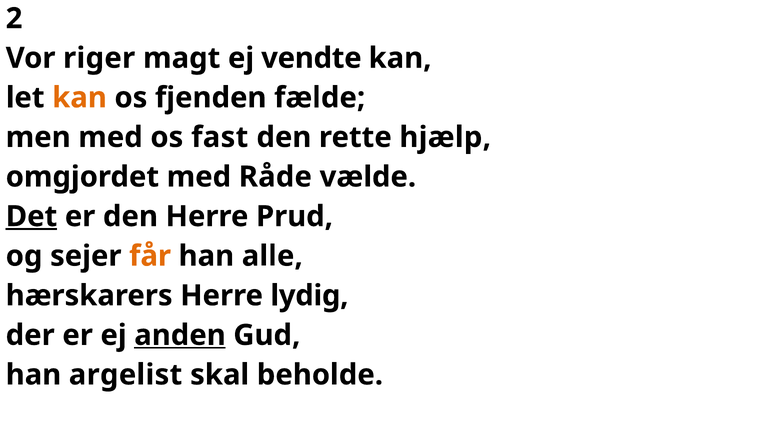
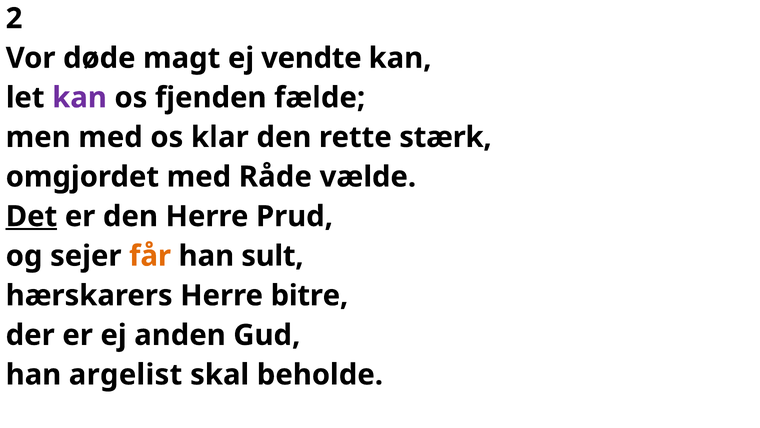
riger: riger -> døde
kan at (79, 98) colour: orange -> purple
fast: fast -> klar
hjælp: hjælp -> stærk
alle: alle -> sult
lydig: lydig -> bitre
anden underline: present -> none
